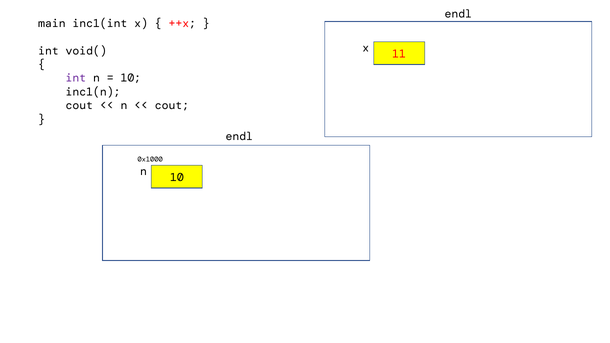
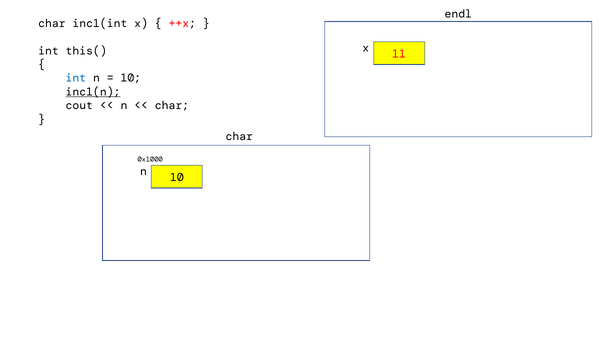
main at (52, 23): main -> char
void(: void( -> this(
int at (76, 78) colour: purple -> blue
inc1(n underline: none -> present
cout at (172, 106): cout -> char
endl at (239, 137): endl -> char
